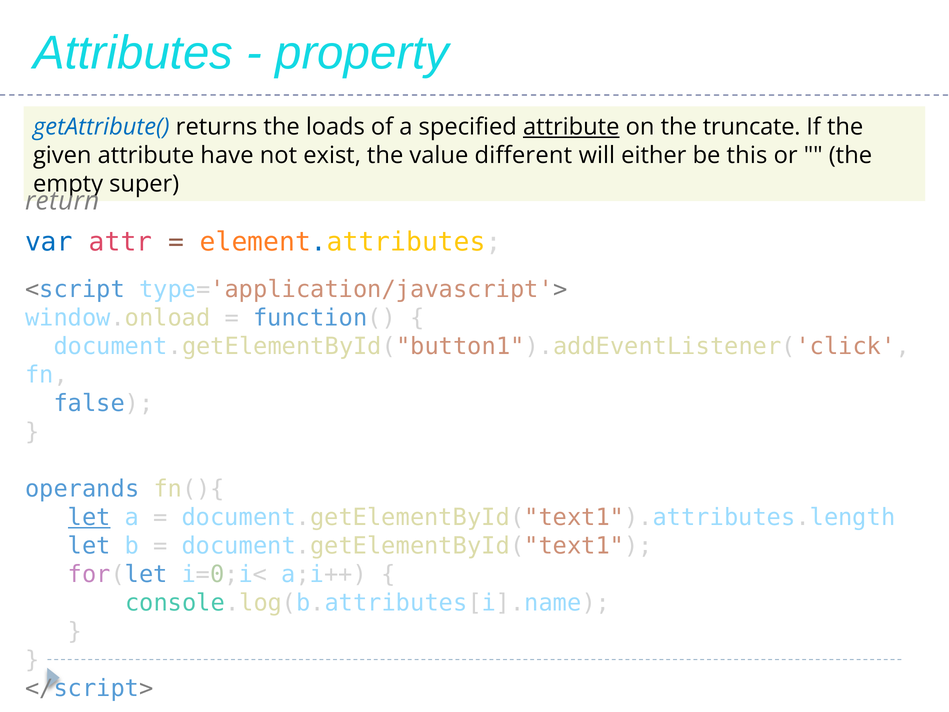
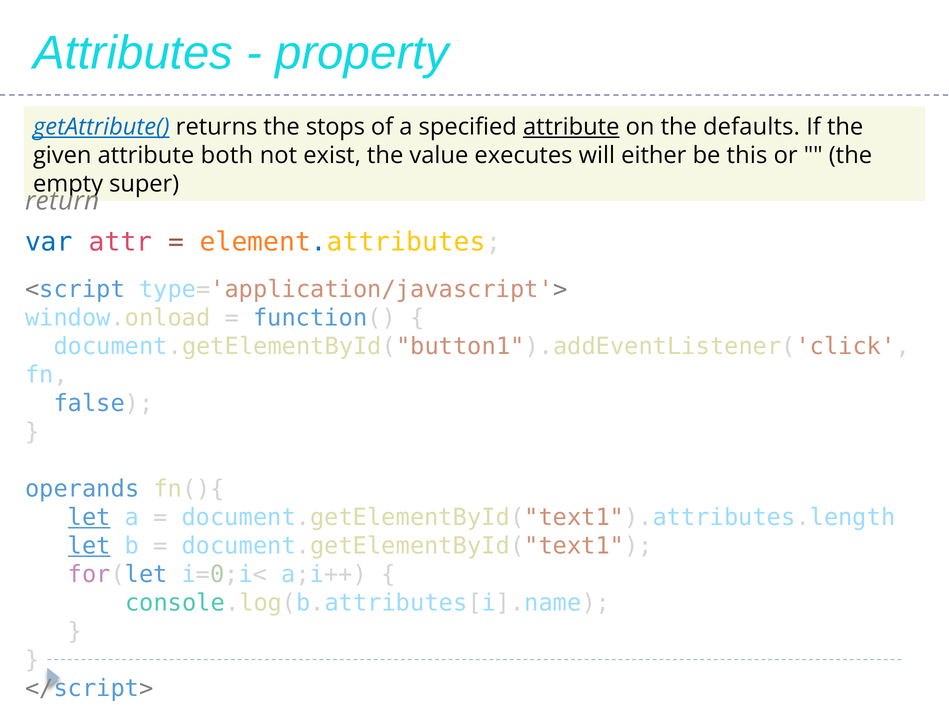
getAttribute( underline: none -> present
loads: loads -> stops
truncate: truncate -> defaults
have: have -> both
different: different -> executes
let at (89, 546) underline: none -> present
